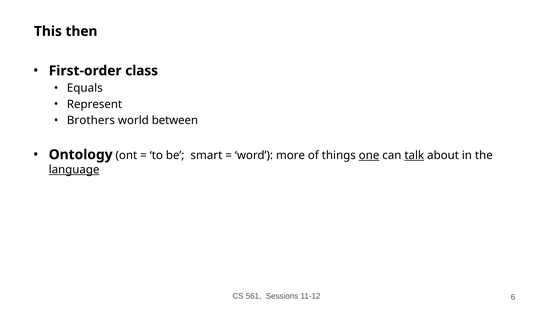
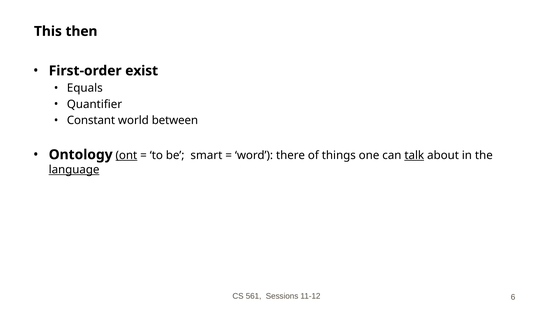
class: class -> exist
Represent: Represent -> Quantifier
Brothers: Brothers -> Constant
ont underline: none -> present
more: more -> there
one underline: present -> none
